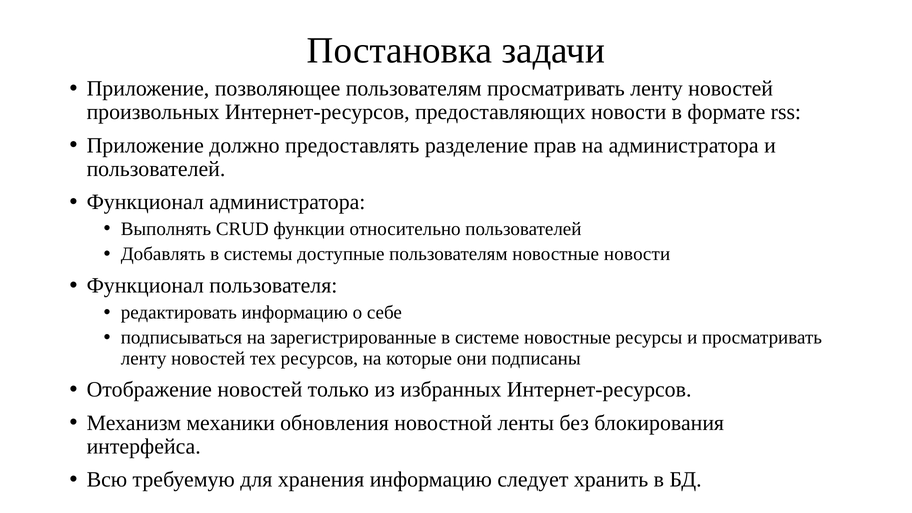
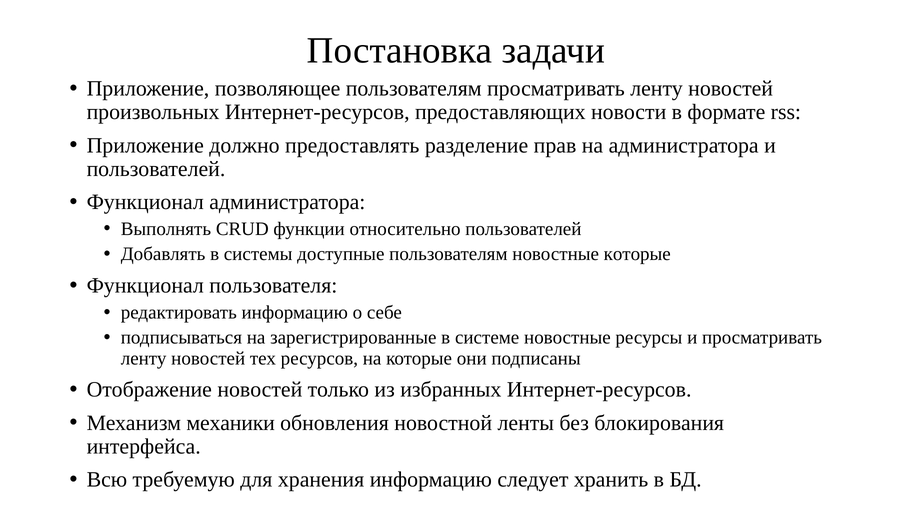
новостные новости: новости -> которые
